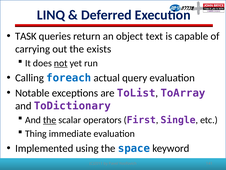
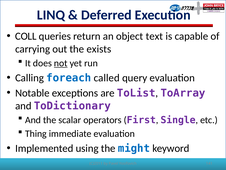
TASK: TASK -> COLL
actual: actual -> called
the at (50, 120) underline: present -> none
space: space -> might
